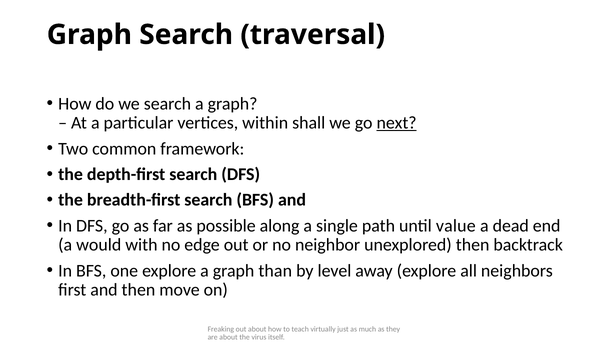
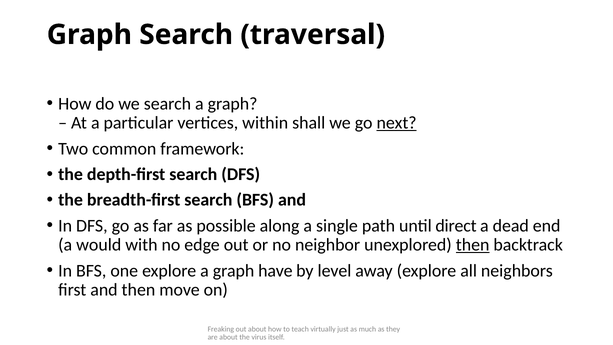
value: value -> direct
then at (473, 245) underline: none -> present
than: than -> have
